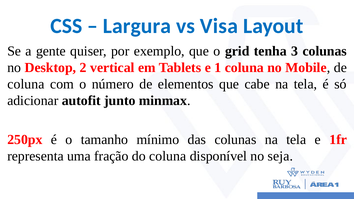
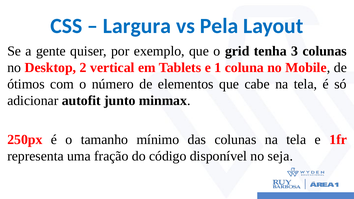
Visa: Visa -> Pela
coluna at (26, 84): coluna -> ótimos
do coluna: coluna -> código
